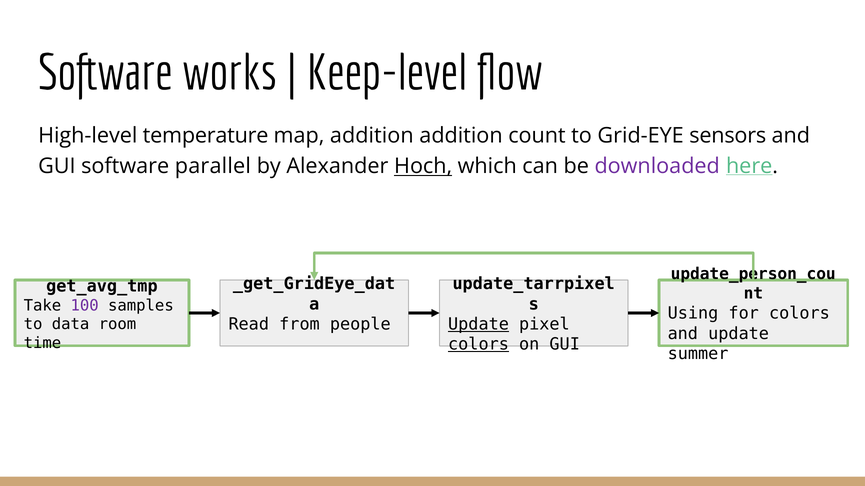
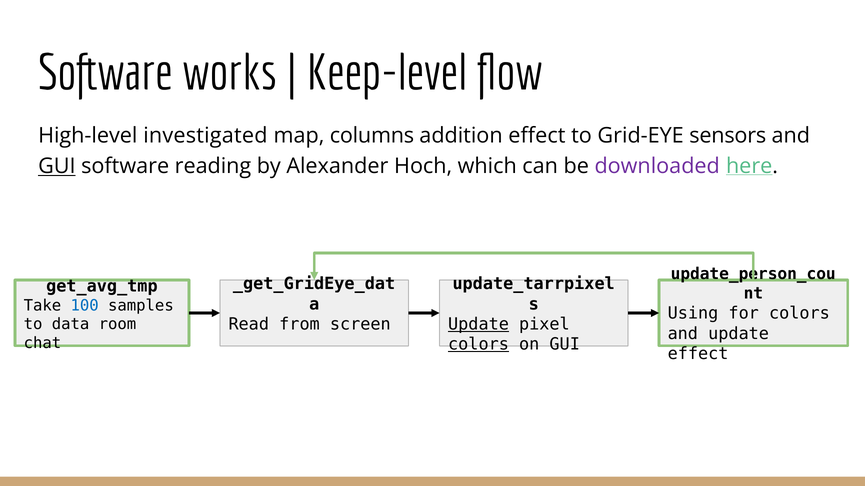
temperature: temperature -> investigated
map addition: addition -> columns
addition count: count -> effect
GUI at (57, 166) underline: none -> present
parallel: parallel -> reading
Hoch underline: present -> none
100 colour: purple -> blue
people: people -> screen
time: time -> chat
summer at (698, 354): summer -> effect
